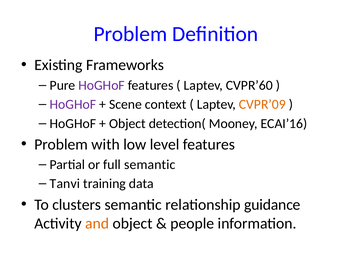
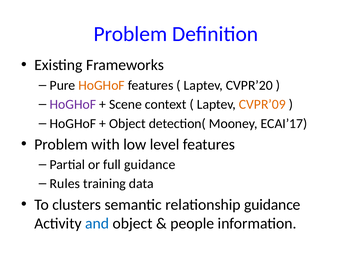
HoGHoF at (102, 85) colour: purple -> orange
CVPR’60: CVPR’60 -> CVPR’20
ECAI’16: ECAI’16 -> ECAI’17
full semantic: semantic -> guidance
Tanvi: Tanvi -> Rules
and colour: orange -> blue
